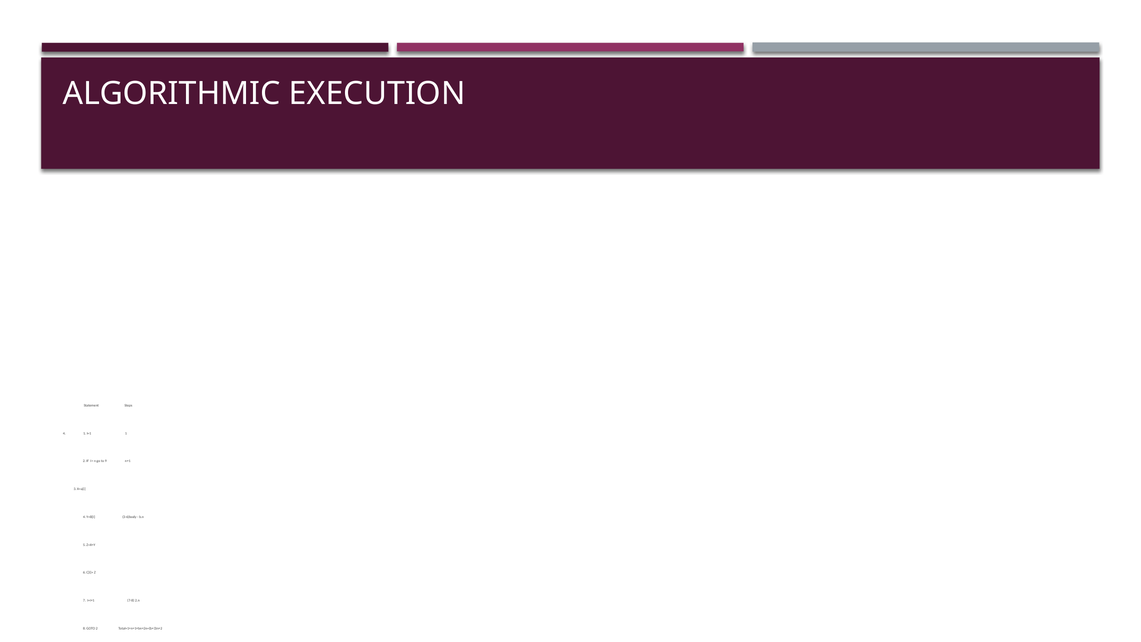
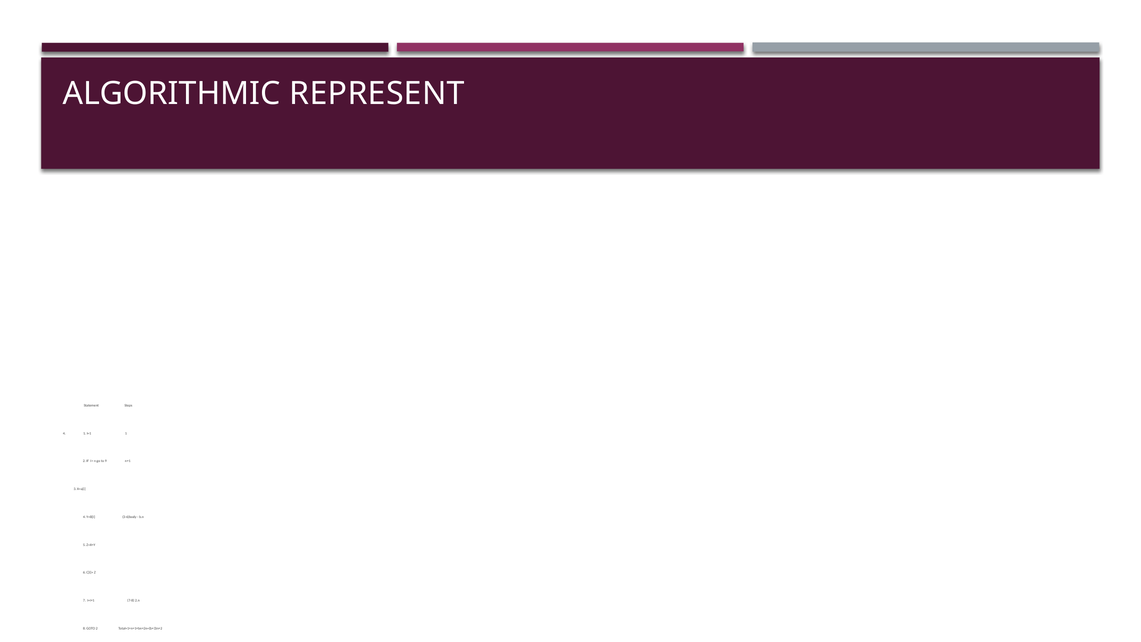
EXECUTION: EXECUTION -> REPRESENT
